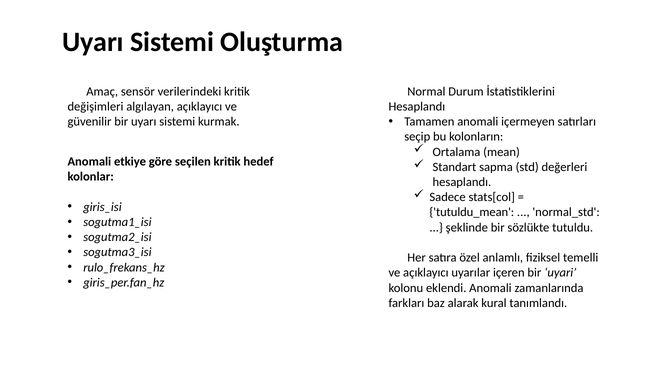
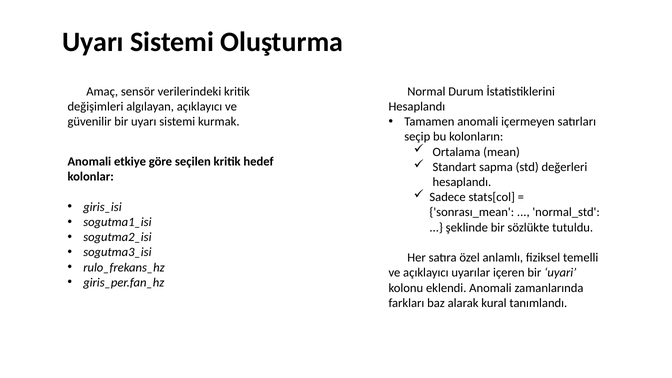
tutuldu_mean: tutuldu_mean -> sonrası_mean
